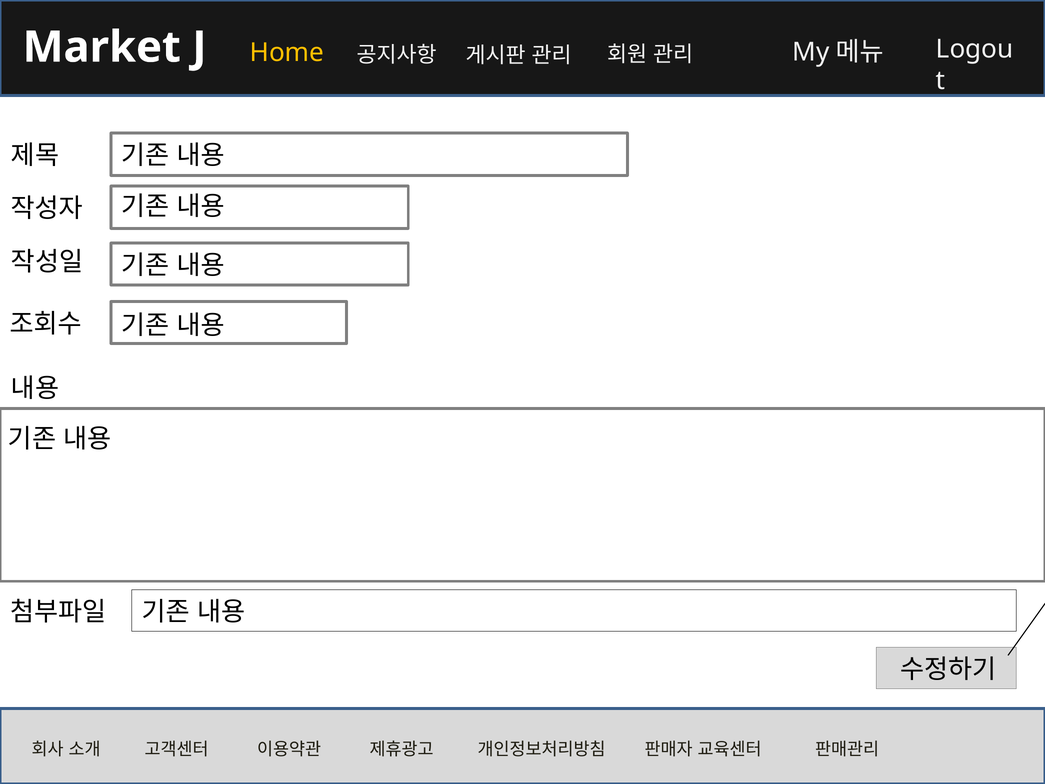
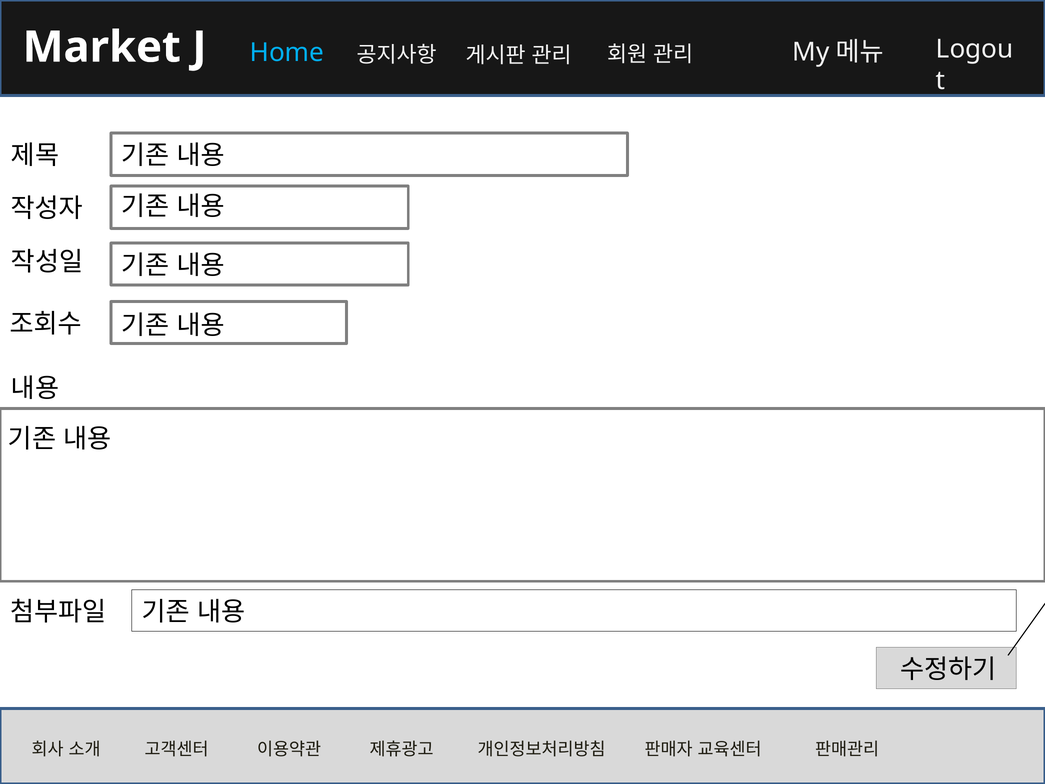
Home colour: yellow -> light blue
